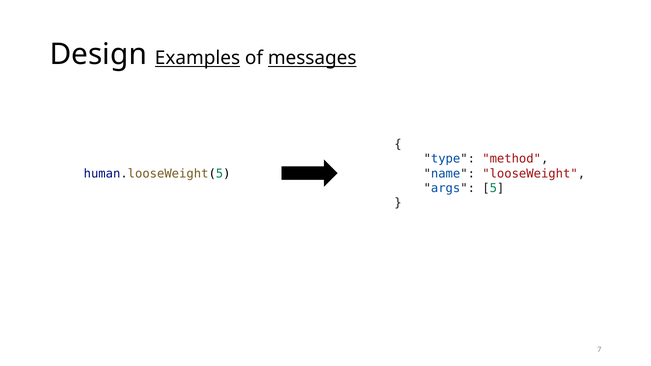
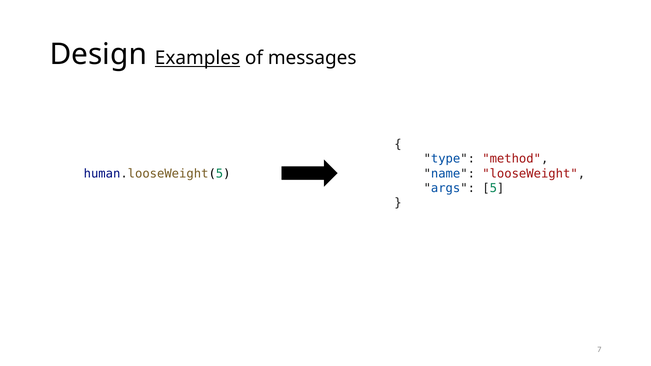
messages underline: present -> none
